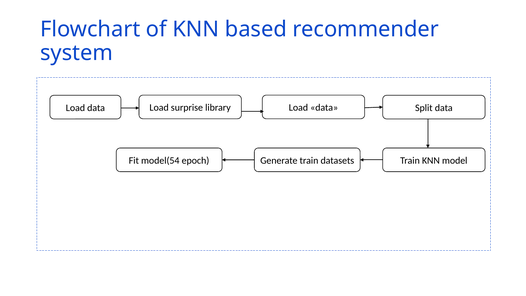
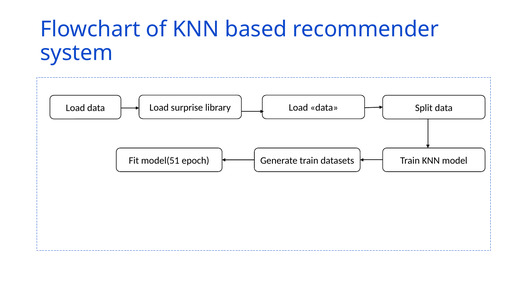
model(54: model(54 -> model(51
